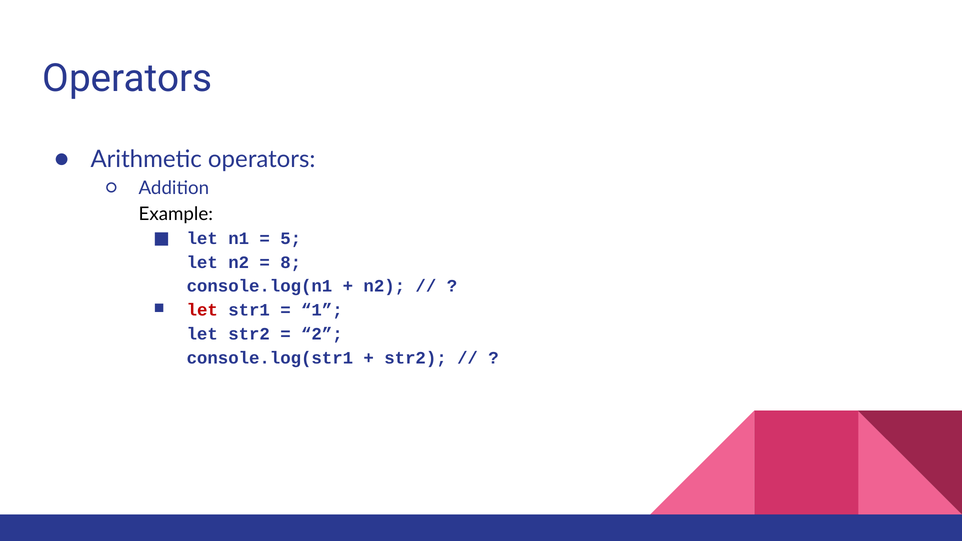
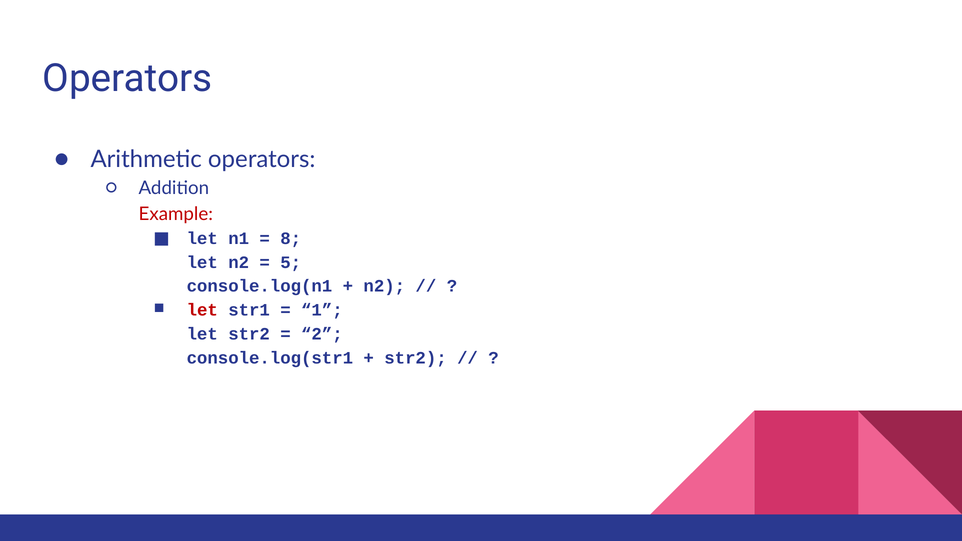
Example colour: black -> red
5: 5 -> 8
8: 8 -> 5
